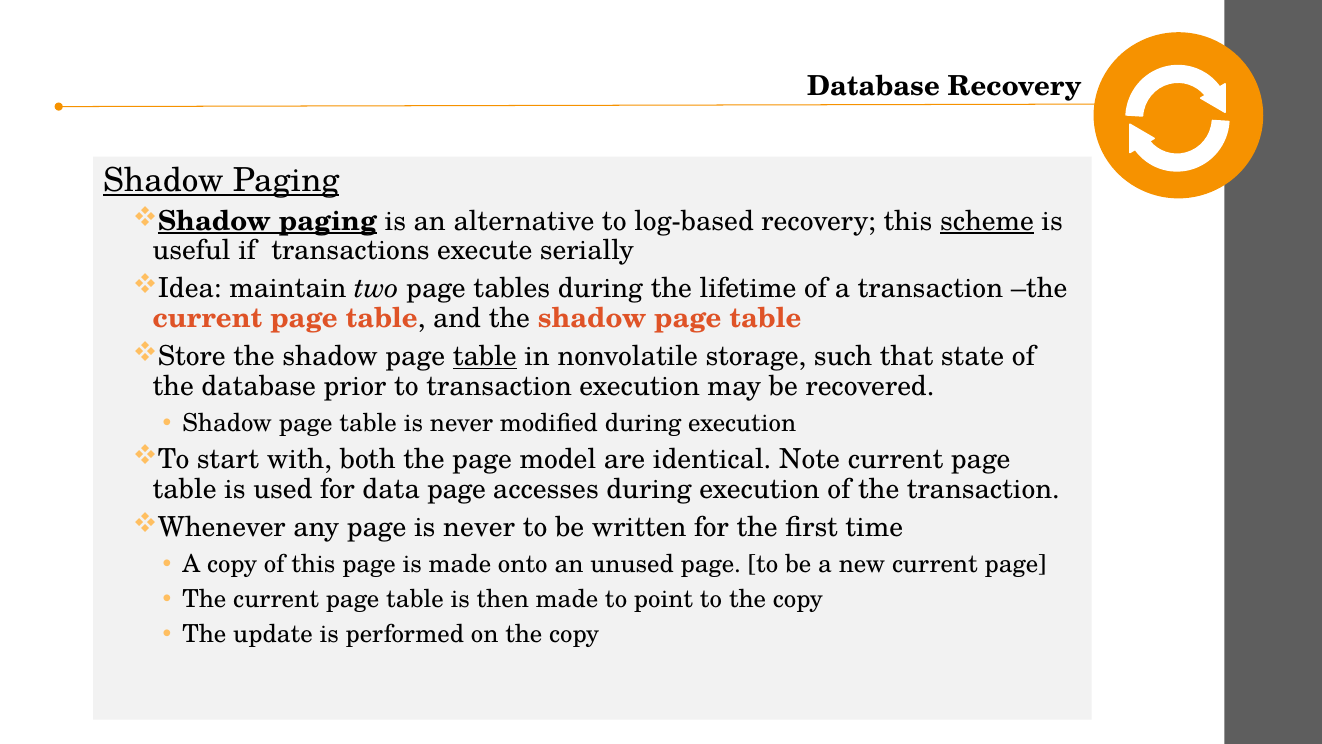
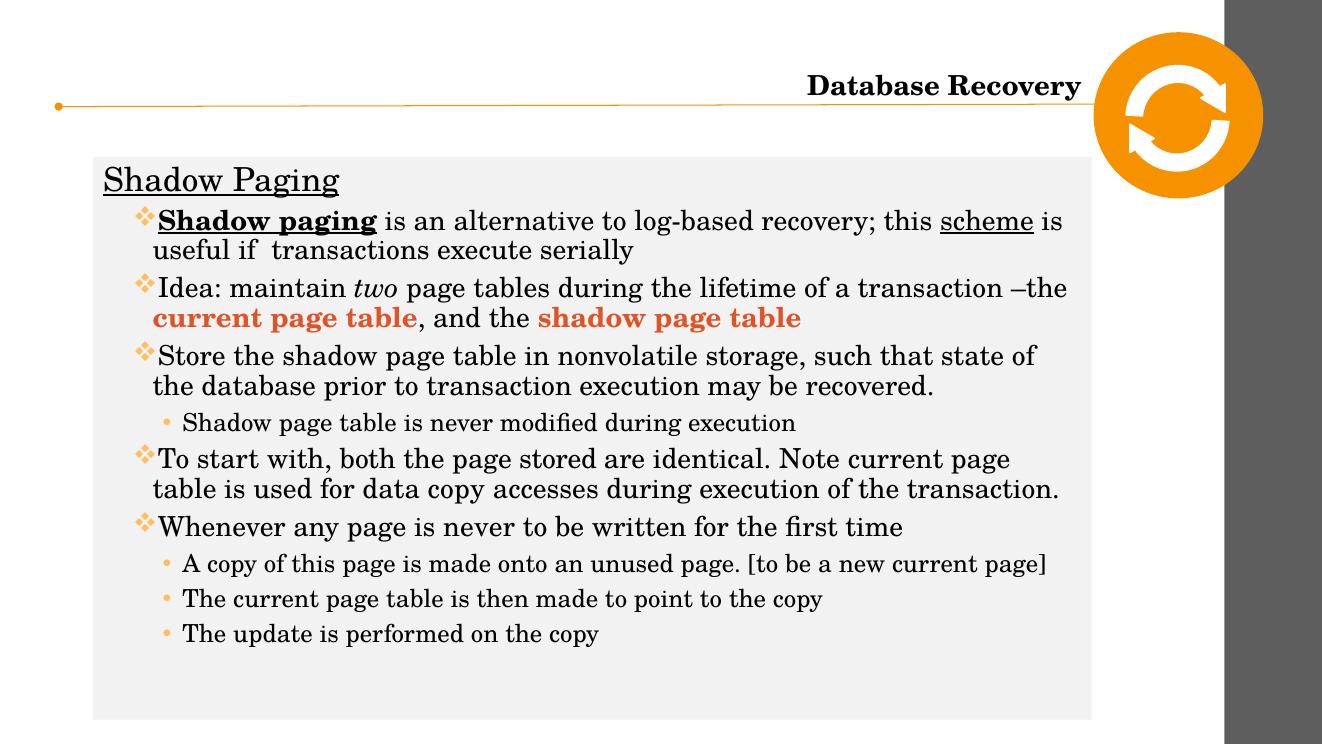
table at (485, 357) underline: present -> none
model: model -> stored
data page: page -> copy
